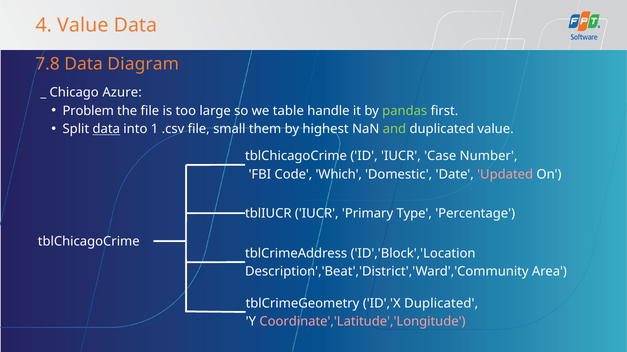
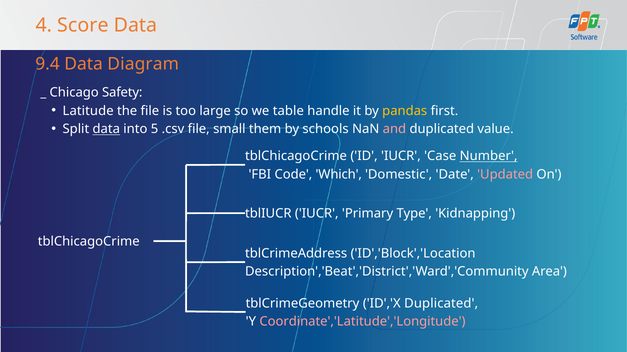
4 Value: Value -> Score
7.8: 7.8 -> 9.4
Azure: Azure -> Safety
Problem: Problem -> Latitude
pandas colour: light green -> yellow
1: 1 -> 5
highest: highest -> schools
and colour: light green -> pink
Number underline: none -> present
Percentage: Percentage -> Kidnapping
